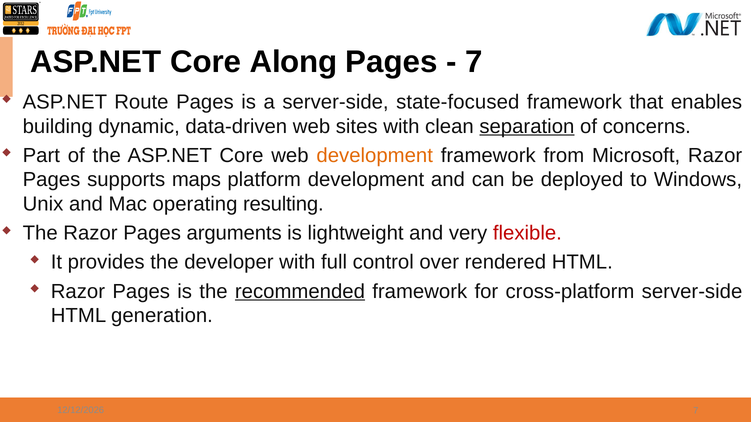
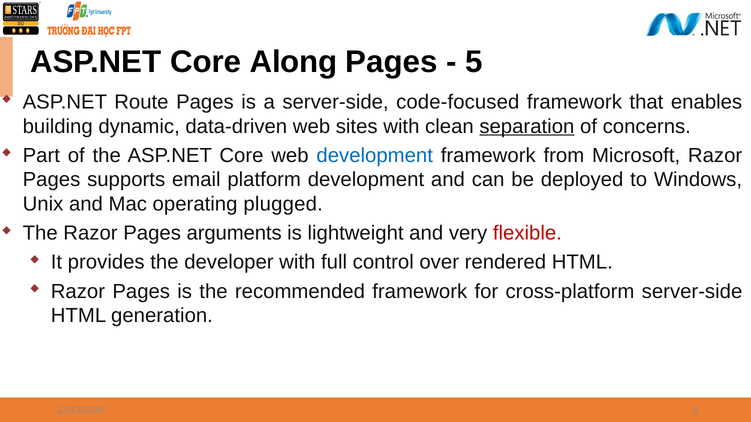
7 at (474, 62): 7 -> 5
state-focused: state-focused -> code-focused
development at (375, 156) colour: orange -> blue
maps: maps -> email
resulting: resulting -> plugged
recommended underline: present -> none
7 at (696, 411): 7 -> 6
